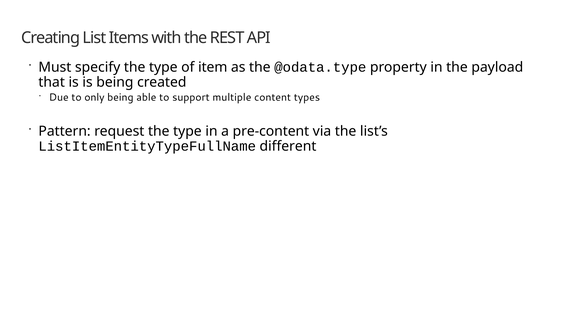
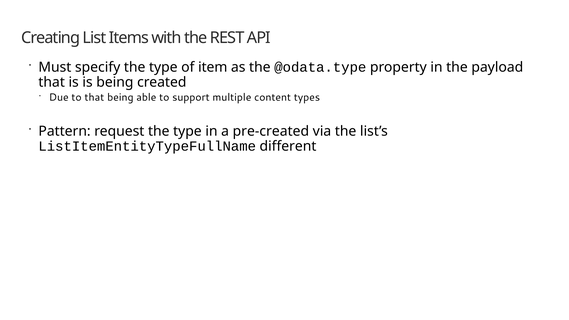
to only: only -> that
pre-content: pre-content -> pre-created
